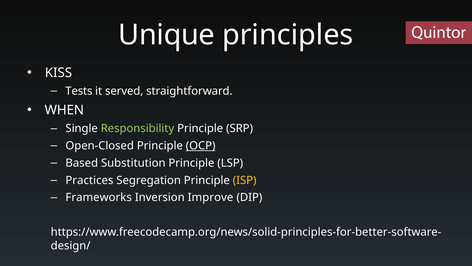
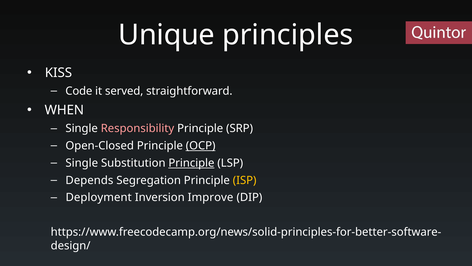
Tests: Tests -> Code
Responsibility colour: light green -> pink
Based at (82, 163): Based -> Single
Principle at (191, 163) underline: none -> present
Practices: Practices -> Depends
Frameworks: Frameworks -> Deployment
